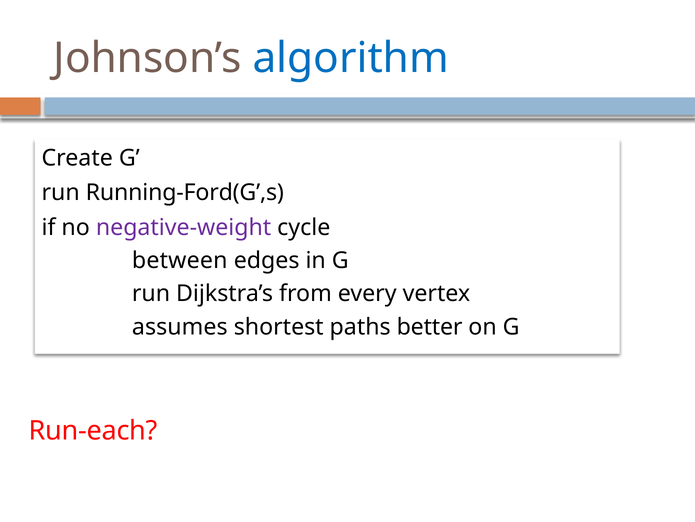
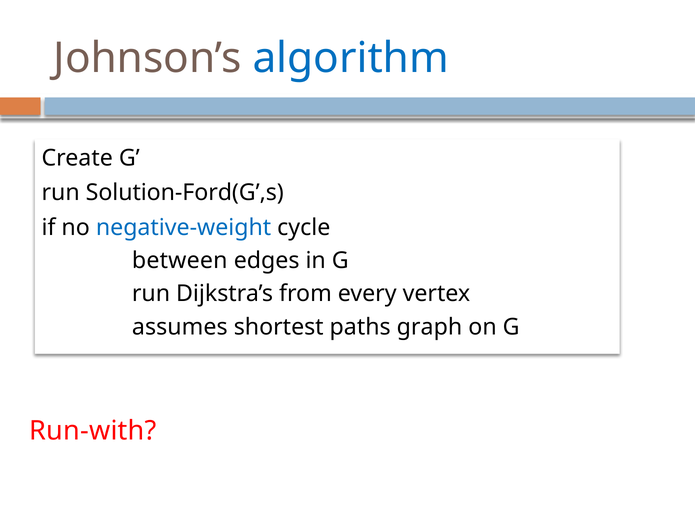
Running-Ford(G’,s: Running-Ford(G’,s -> Solution-Ford(G’,s
negative-weight colour: purple -> blue
better: better -> graph
Run-each: Run-each -> Run-with
